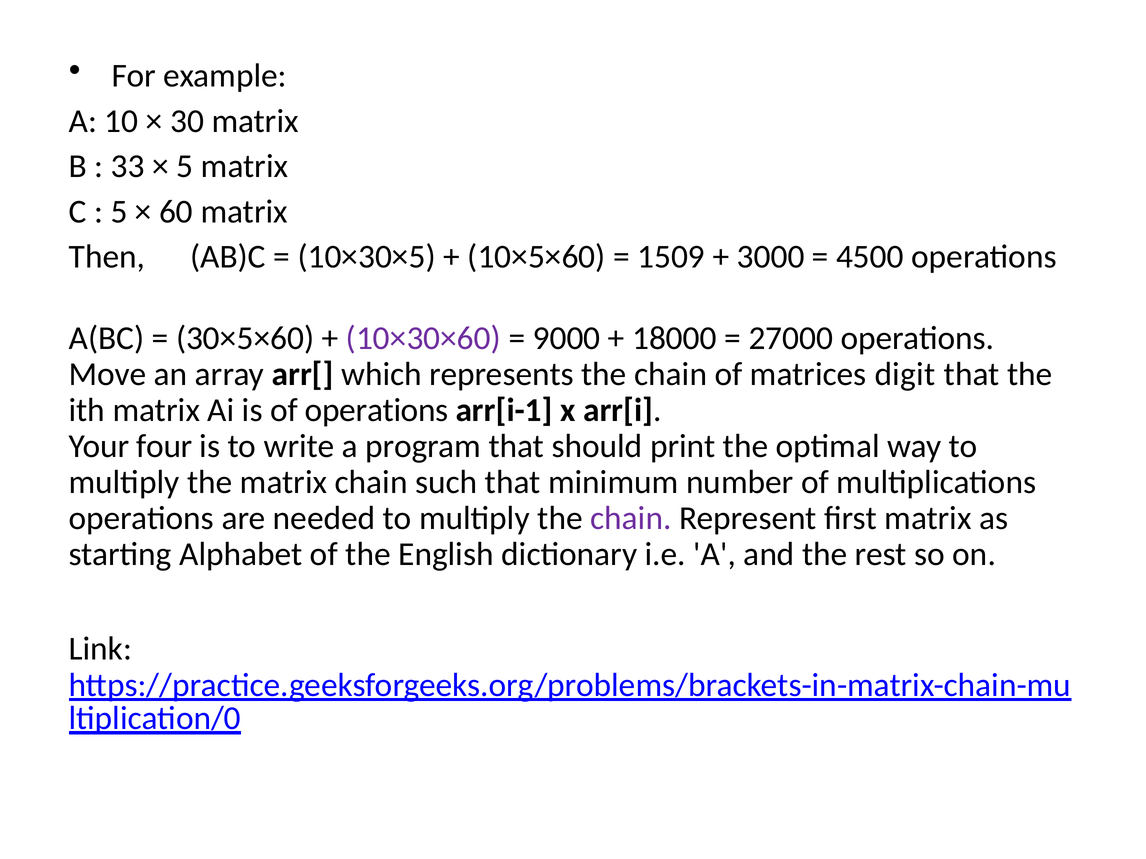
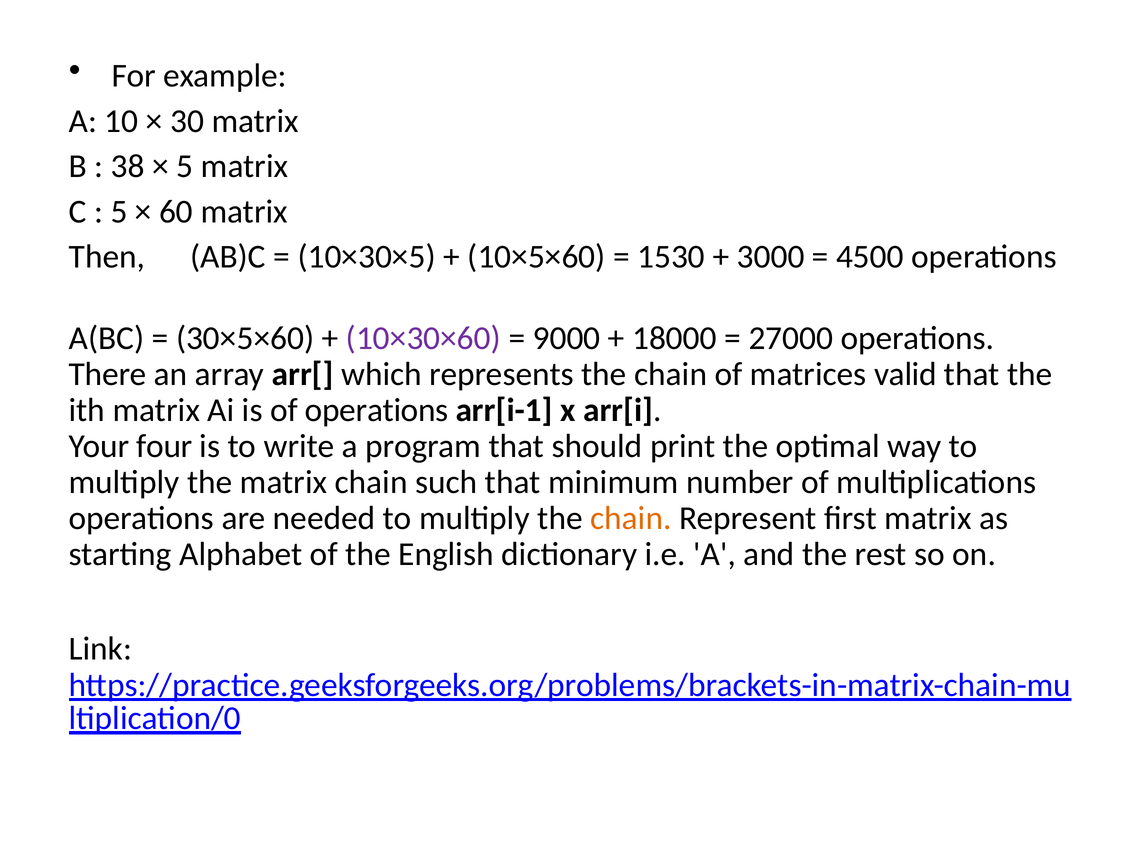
33: 33 -> 38
1509: 1509 -> 1530
Move: Move -> There
digit: digit -> valid
chain at (631, 519) colour: purple -> orange
